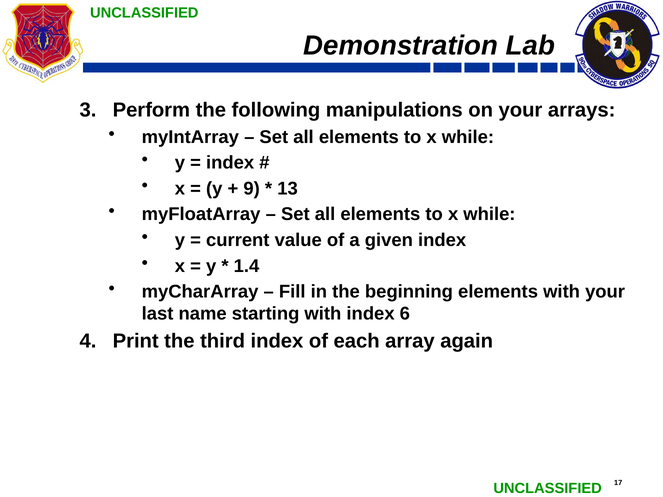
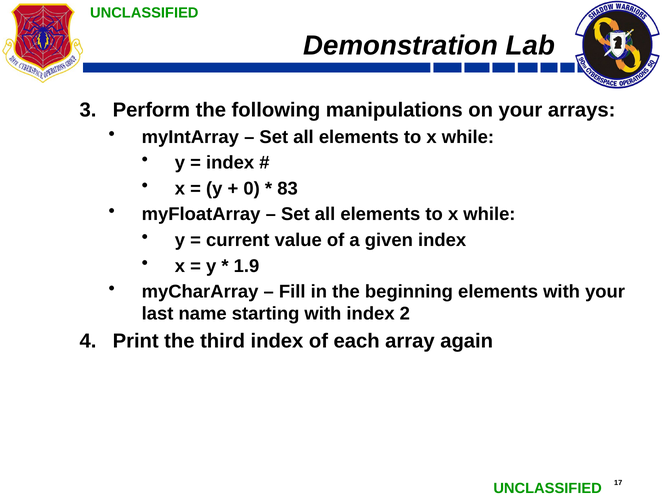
9: 9 -> 0
13: 13 -> 83
1.4: 1.4 -> 1.9
6: 6 -> 2
